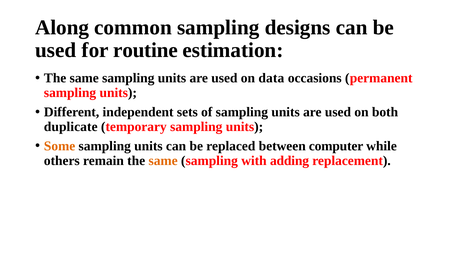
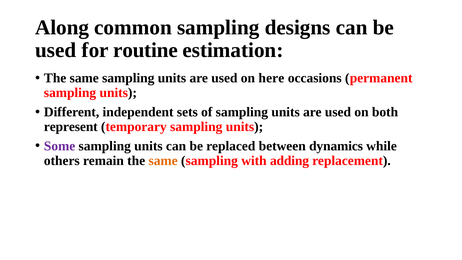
data: data -> here
duplicate: duplicate -> represent
Some colour: orange -> purple
computer: computer -> dynamics
